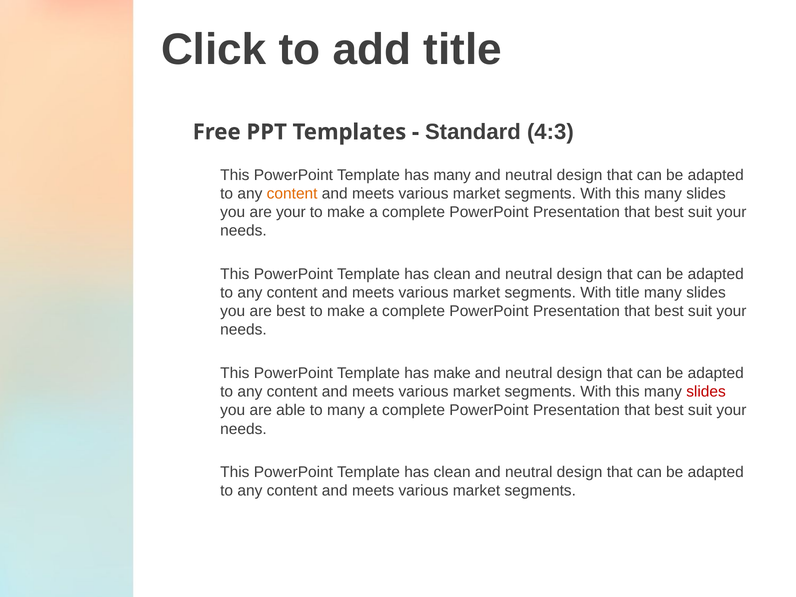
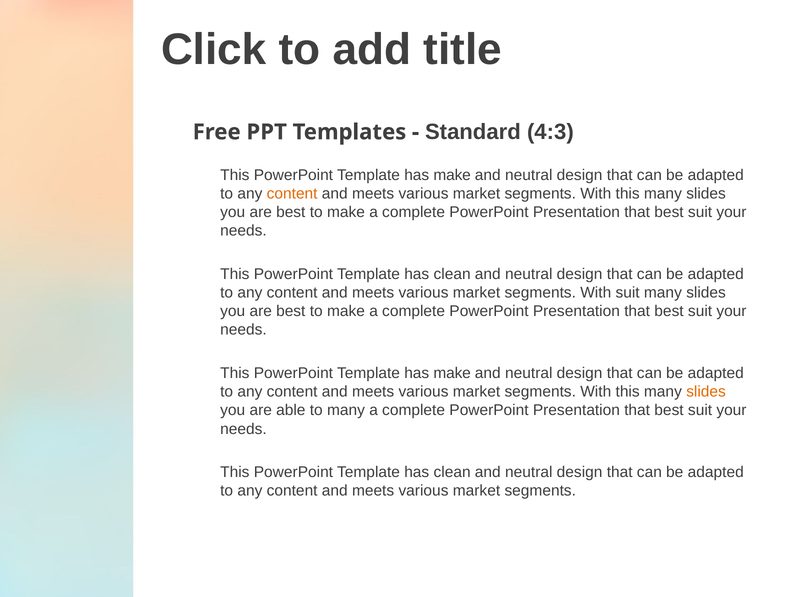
many at (452, 175): many -> make
your at (291, 212): your -> best
With title: title -> suit
slides at (706, 392) colour: red -> orange
